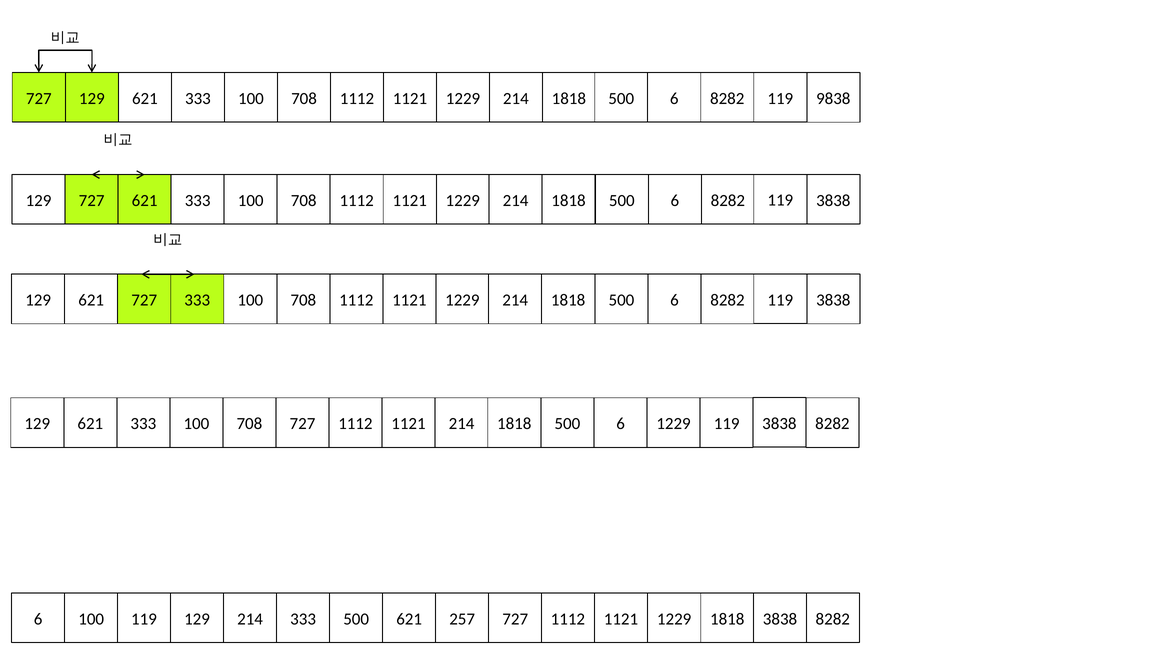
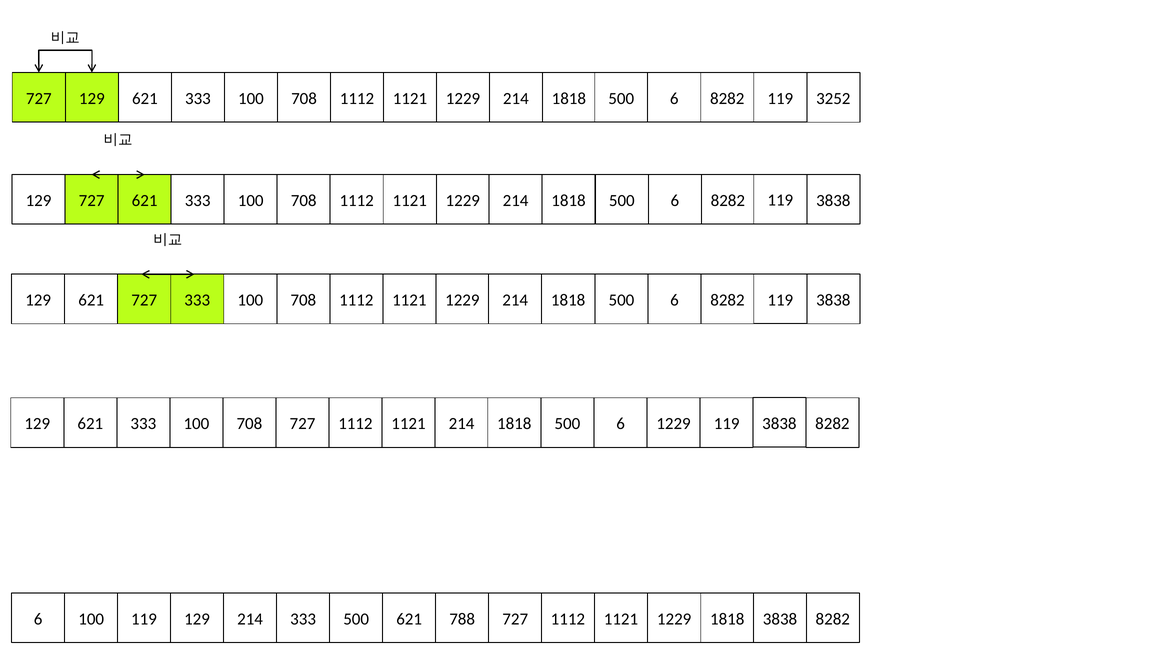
9838: 9838 -> 3252
257: 257 -> 788
